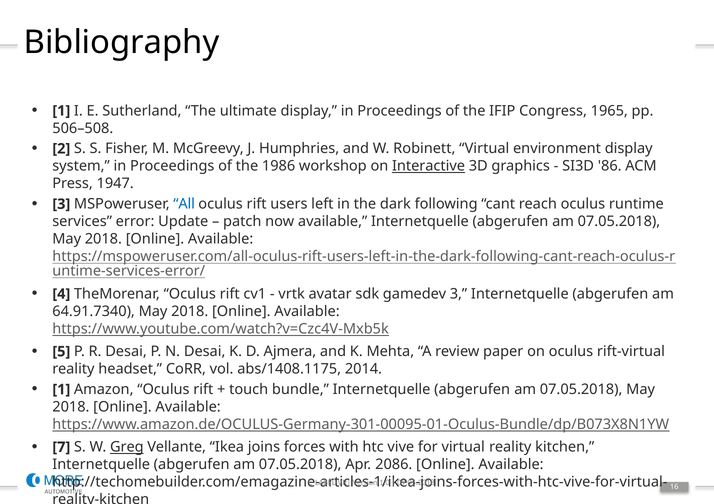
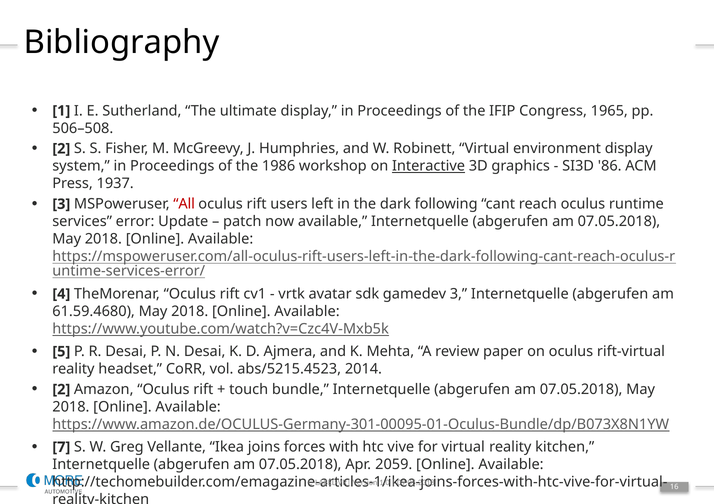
1947: 1947 -> 1937
All colour: blue -> red
64.91.7340: 64.91.7340 -> 61.59.4680
abs/1408.1175: abs/1408.1175 -> abs/5215.4523
1 at (61, 390): 1 -> 2
Greg underline: present -> none
2086: 2086 -> 2059
